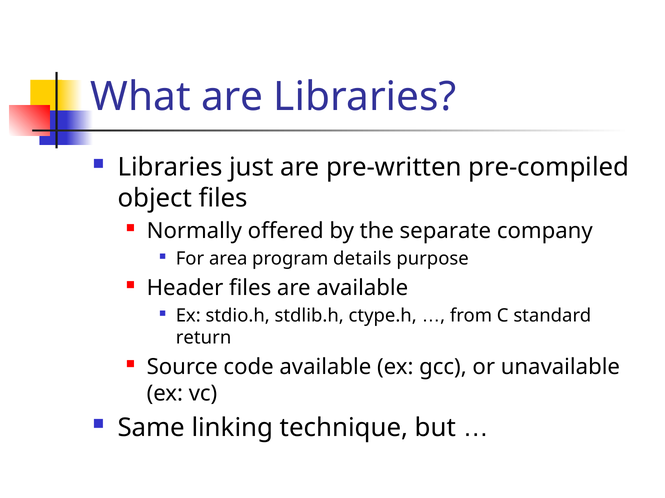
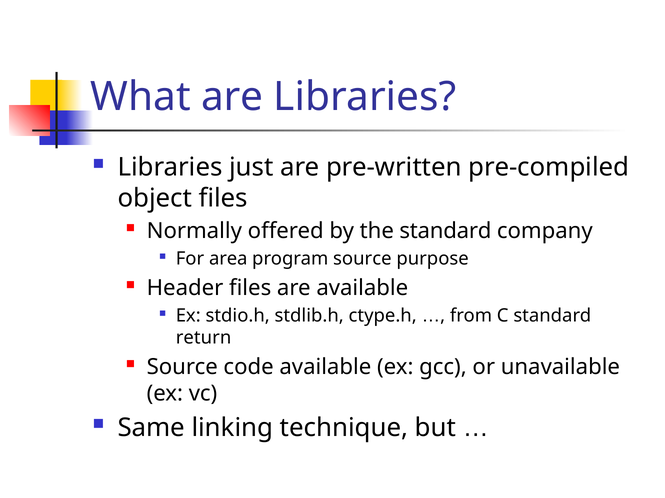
the separate: separate -> standard
program details: details -> source
